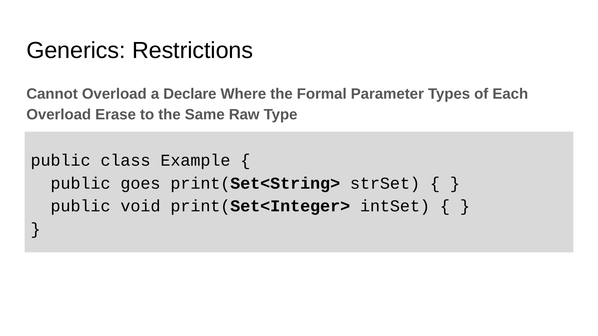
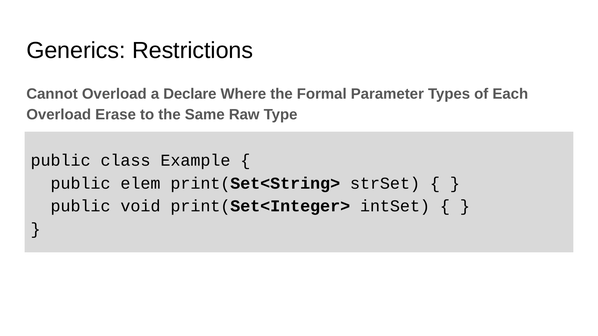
goes: goes -> elem
